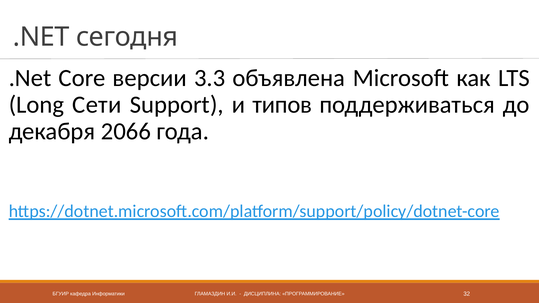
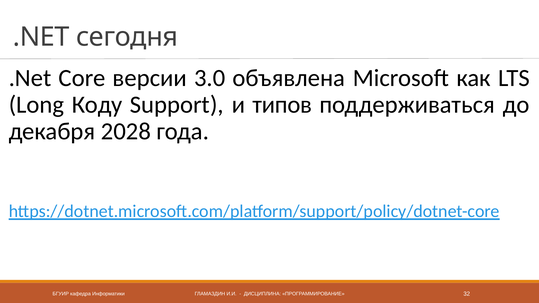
3.3: 3.3 -> 3.0
Сети: Сети -> Коду
2066: 2066 -> 2028
